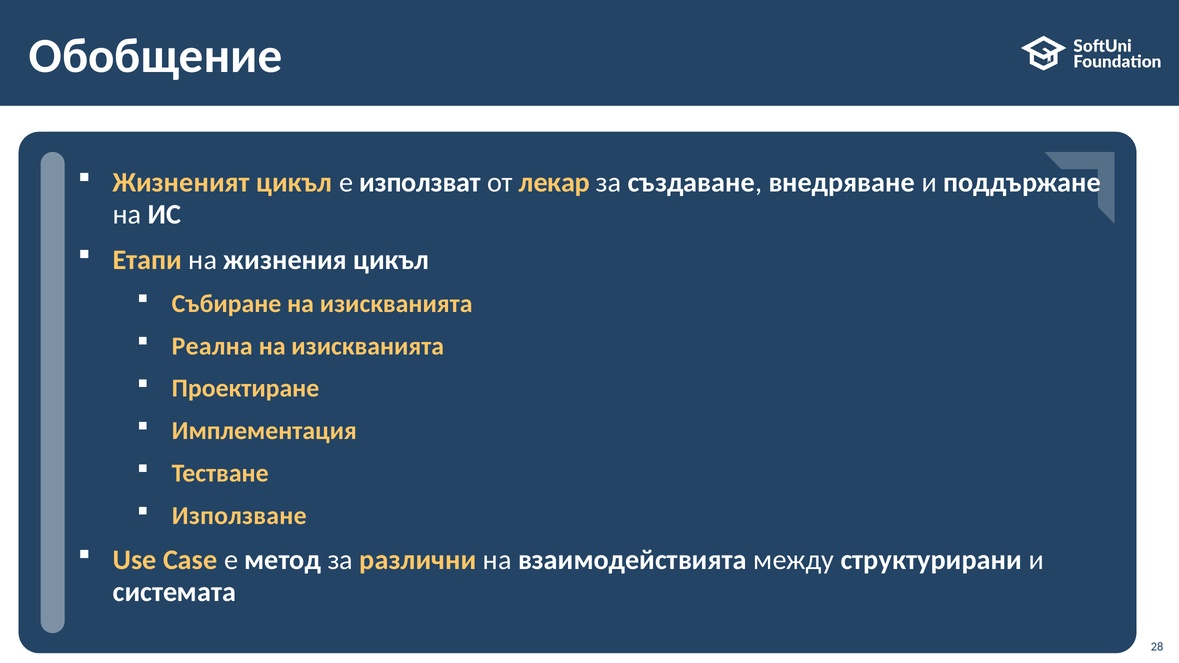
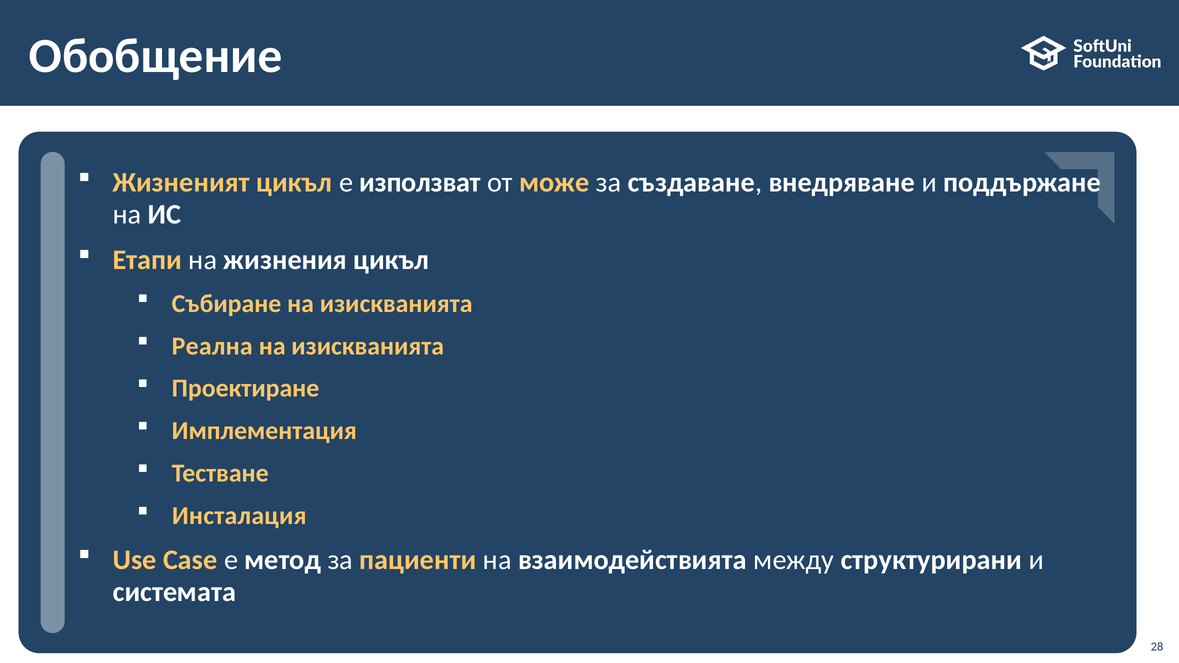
лекар: лекар -> може
Използване: Използване -> Инсталация
различни: различни -> пациенти
